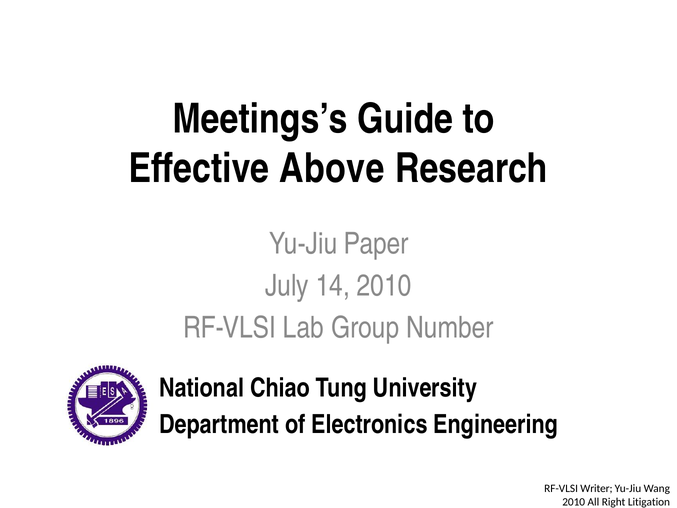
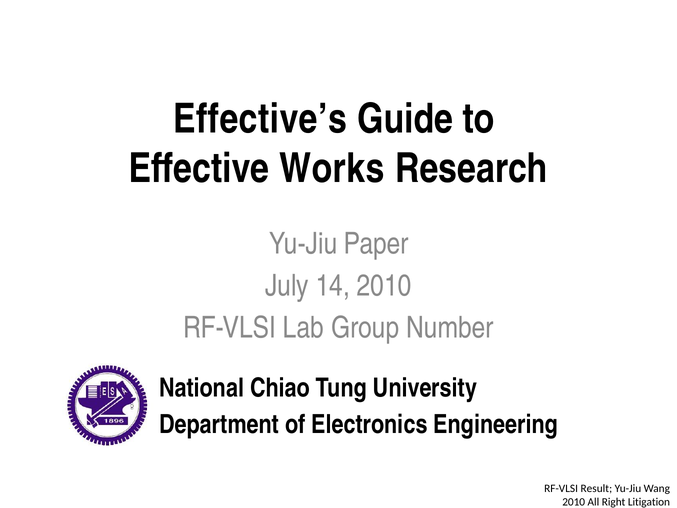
Meetings’s: Meetings’s -> Effective’s
Above: Above -> Works
Writer: Writer -> Result
